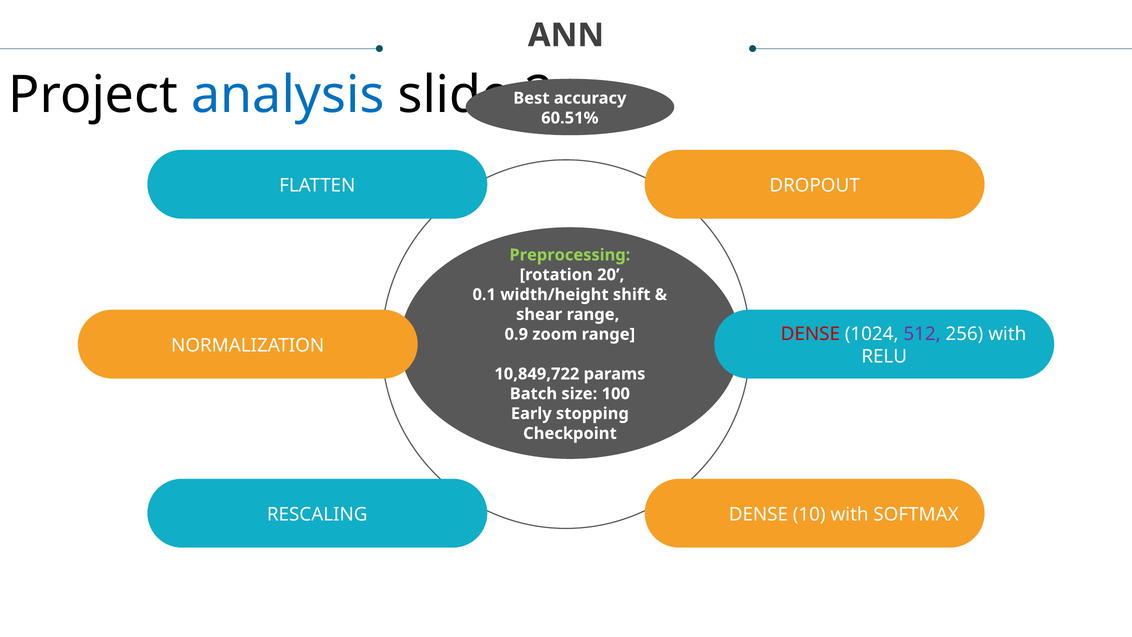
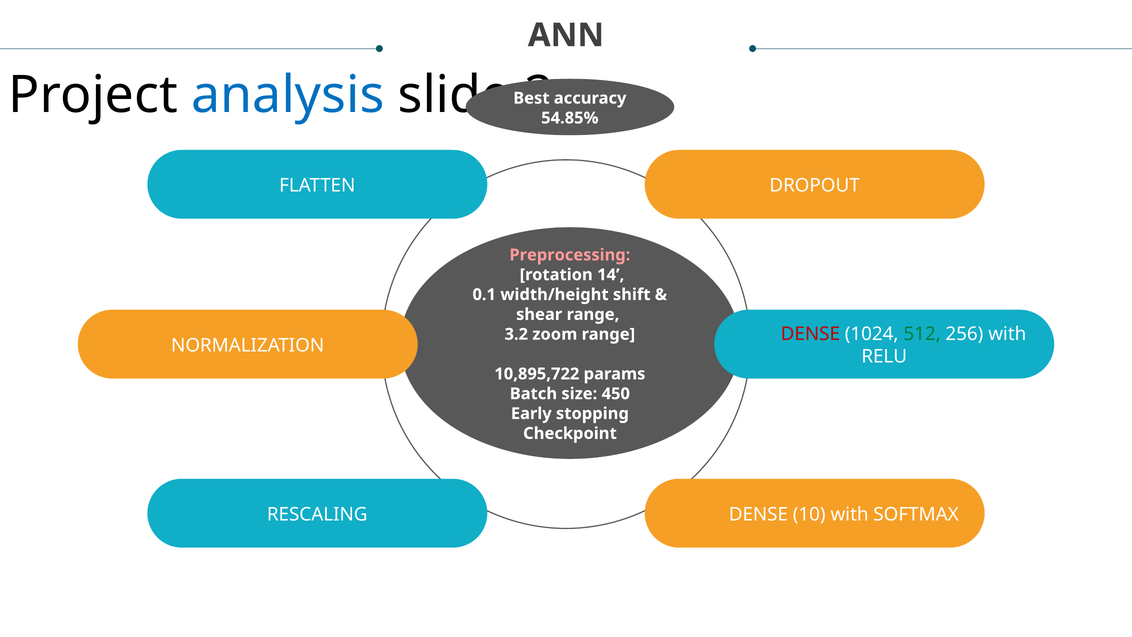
60.51%: 60.51% -> 54.85%
Preprocessing colour: light green -> pink
20: 20 -> 14
512 colour: purple -> green
0.9: 0.9 -> 3.2
10,849,722: 10,849,722 -> 10,895,722
100: 100 -> 450
